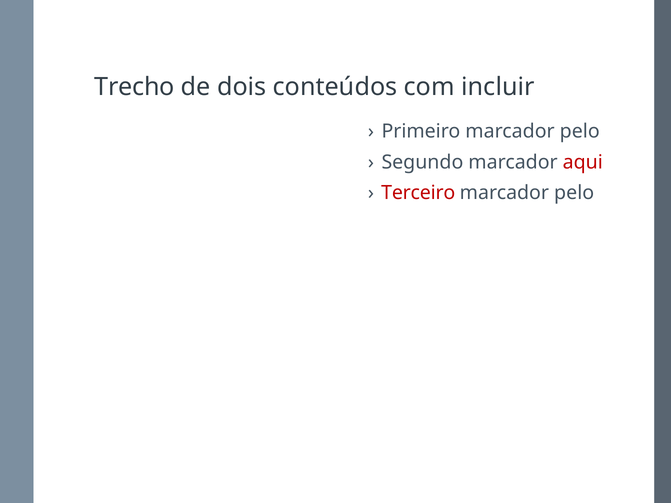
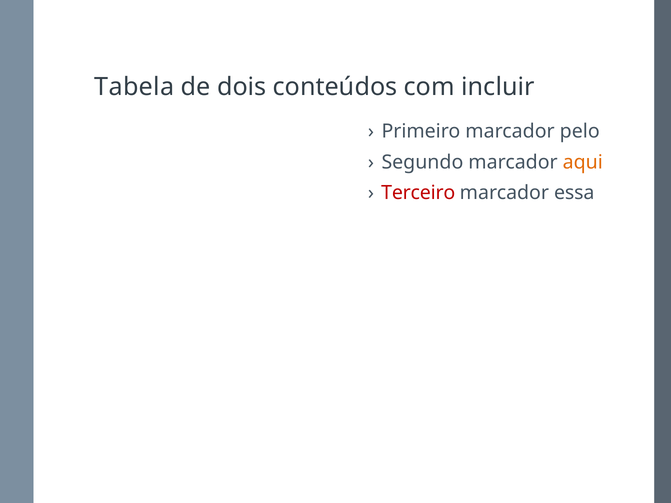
Trecho: Trecho -> Tabela
aqui colour: red -> orange
pelo at (574, 193): pelo -> essa
